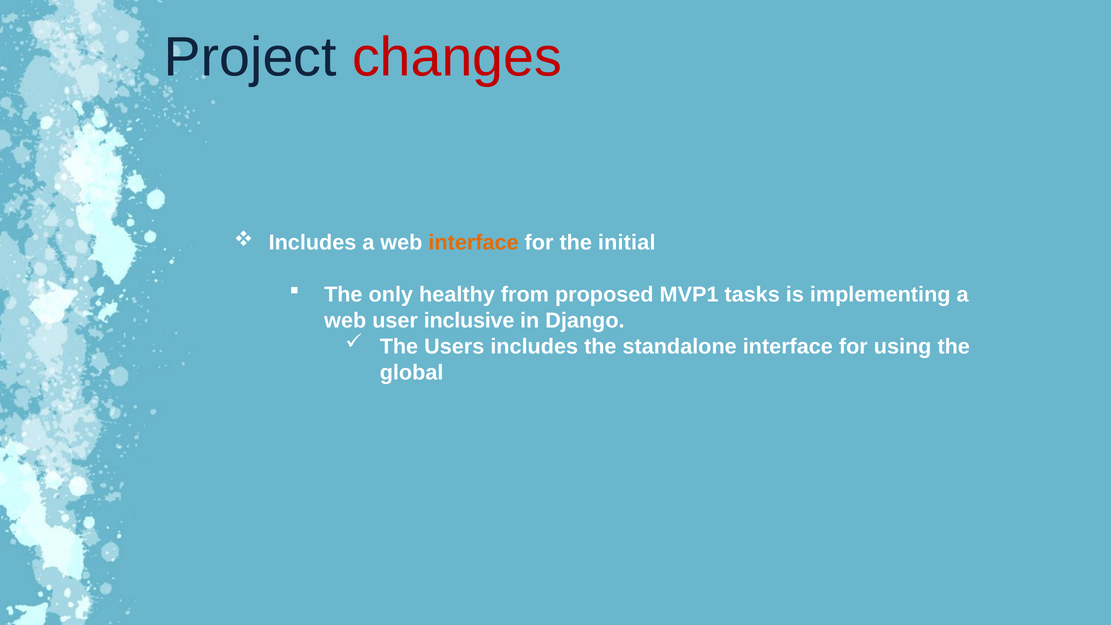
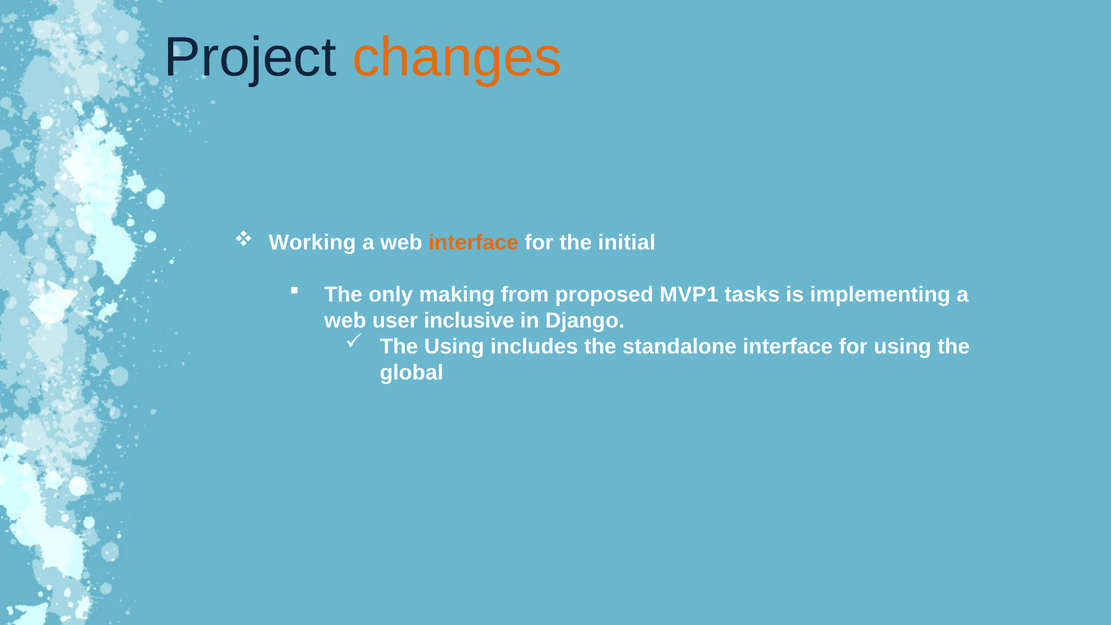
changes colour: red -> orange
Includes at (313, 243): Includes -> Working
healthy: healthy -> making
The Users: Users -> Using
